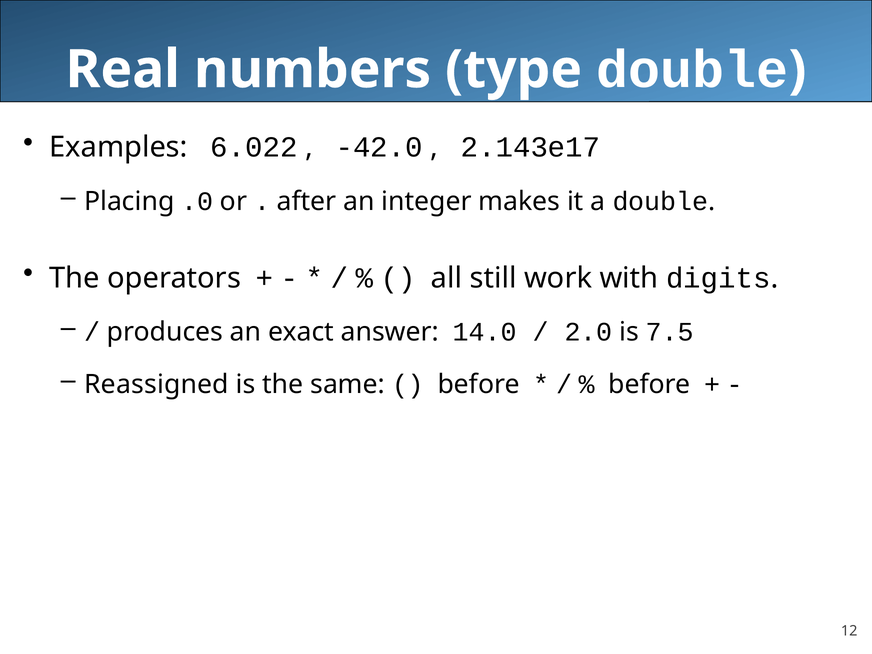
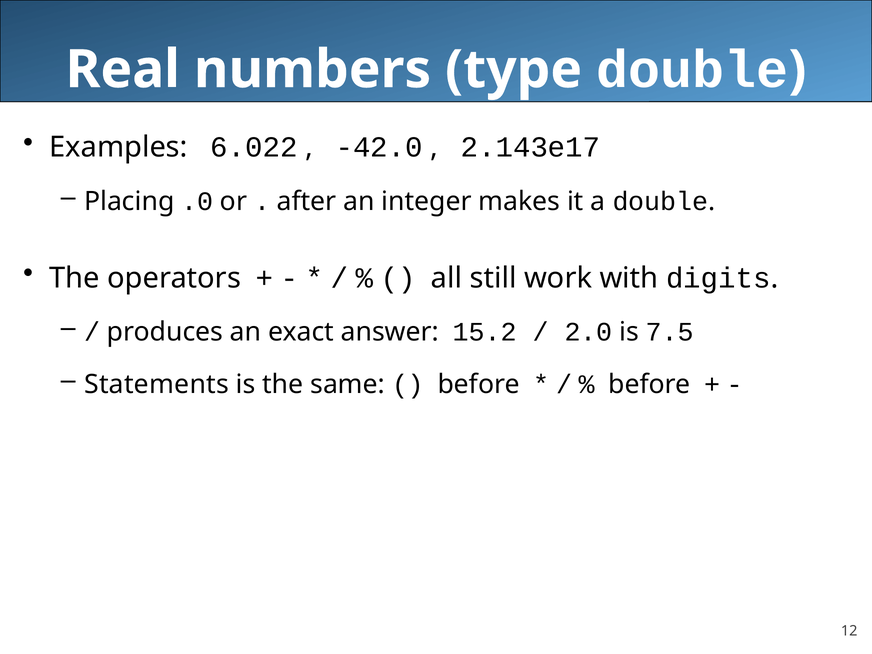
14.0: 14.0 -> 15.2
Reassigned: Reassigned -> Statements
